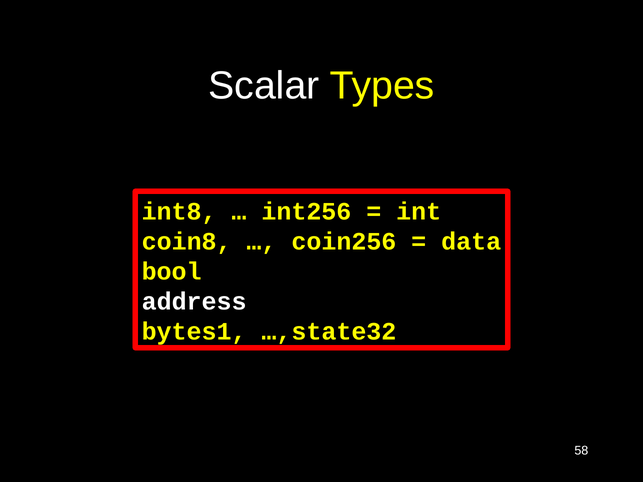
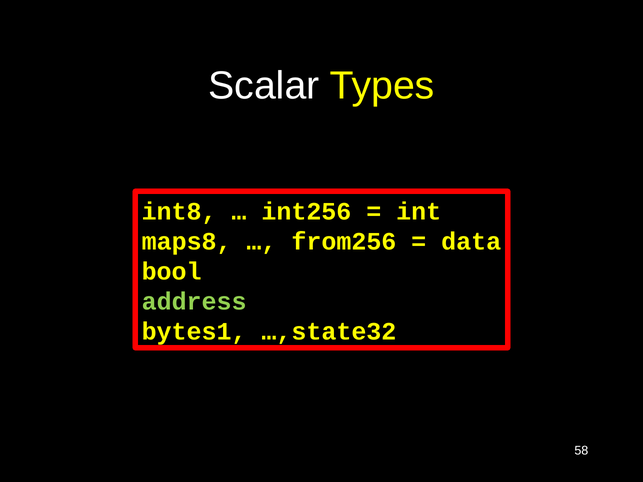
coin8: coin8 -> maps8
coin256: coin256 -> from256
address colour: white -> light green
